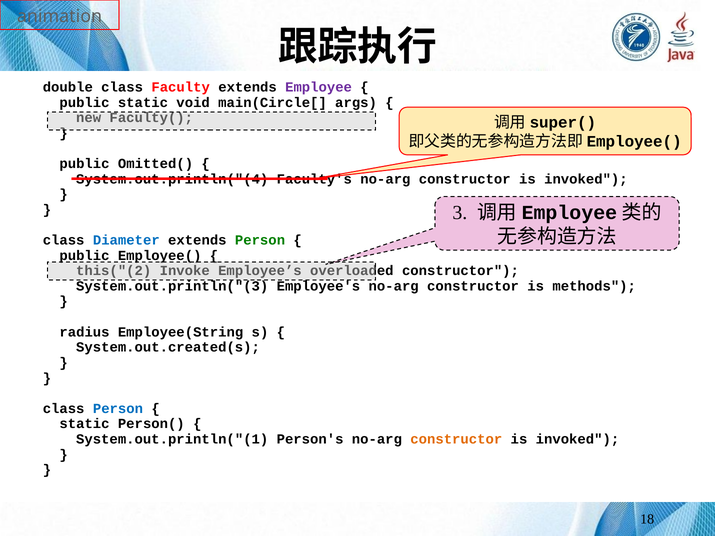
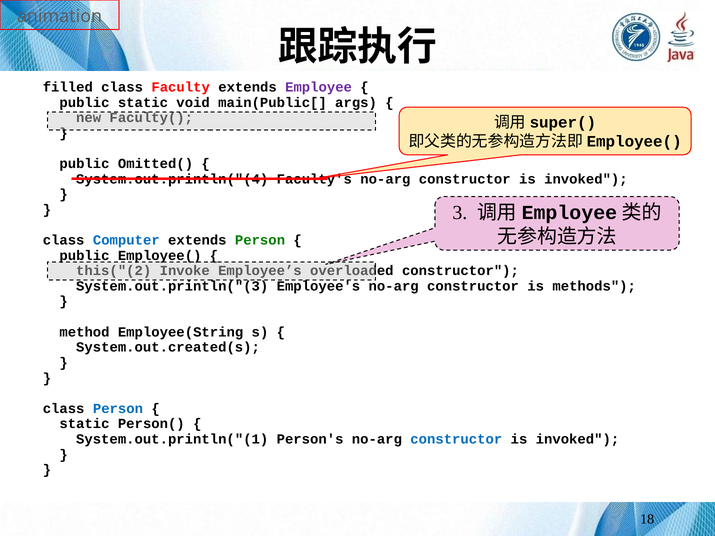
double: double -> filled
main(Circle[: main(Circle[ -> main(Public[
Diameter: Diameter -> Computer
radius: radius -> method
constructor at (456, 439) colour: orange -> blue
